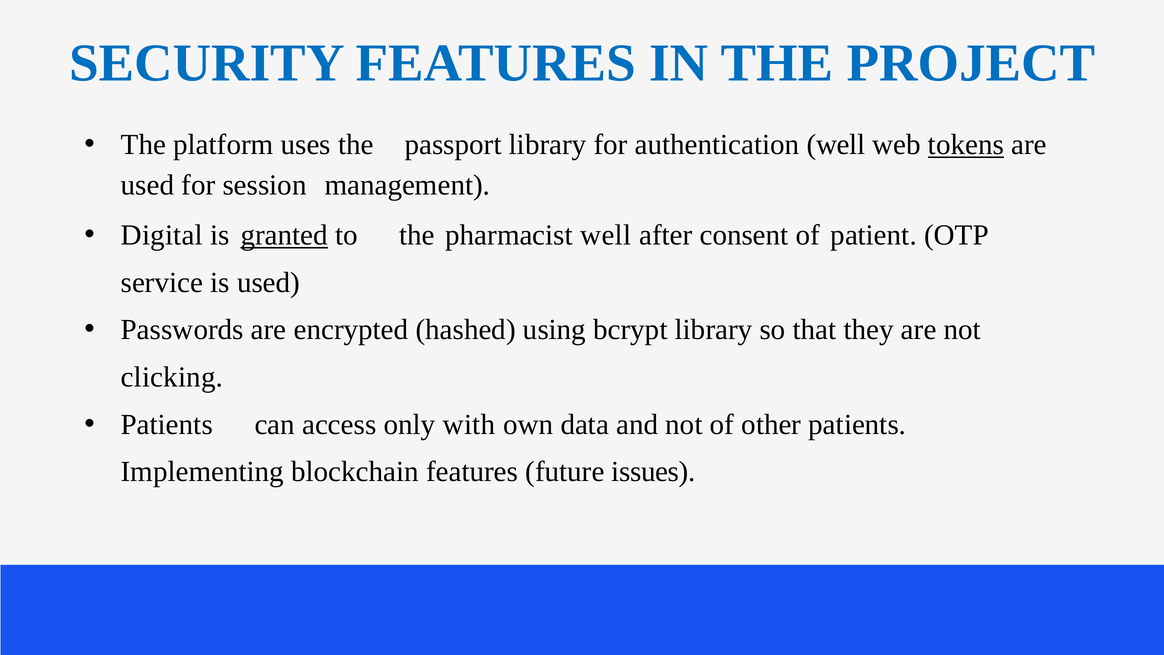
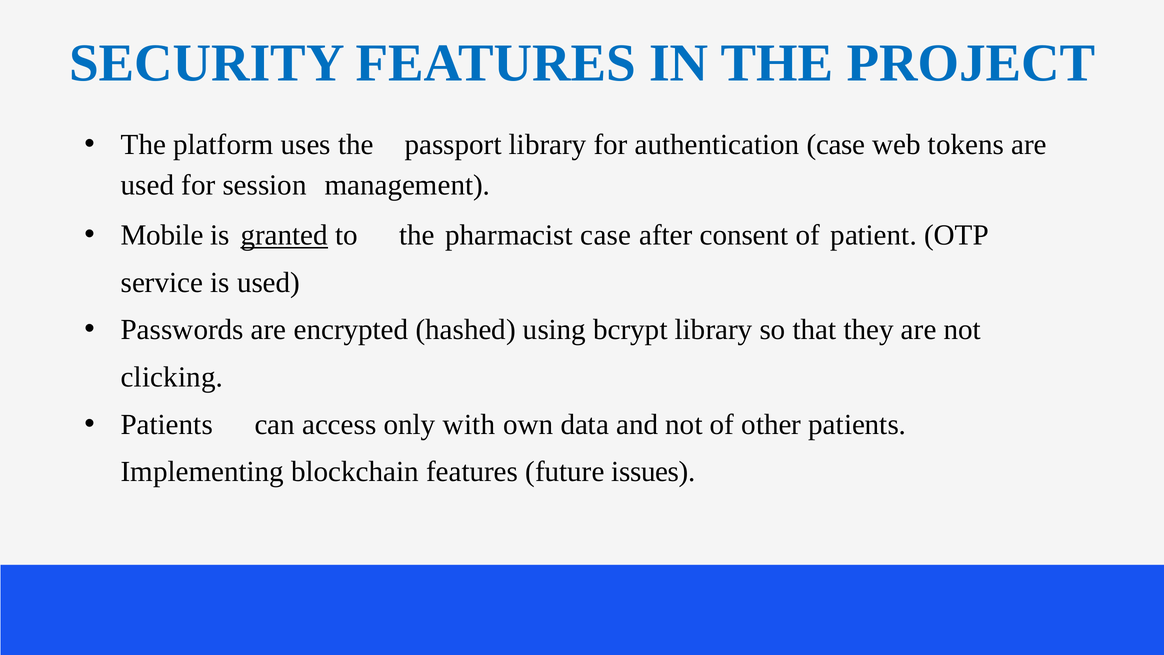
authentication well: well -> case
tokens underline: present -> none
Digital: Digital -> Mobile
pharmacist well: well -> case
